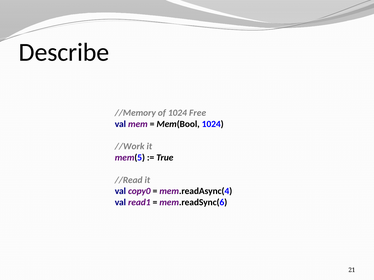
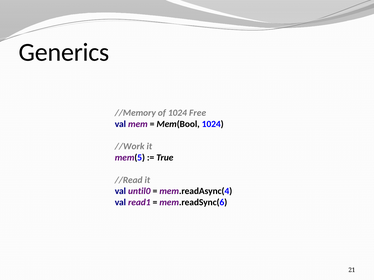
Describe: Describe -> Generics
copy0: copy0 -> until0
